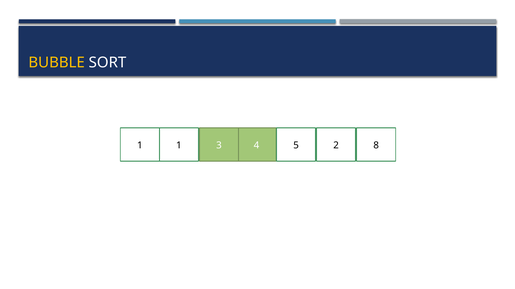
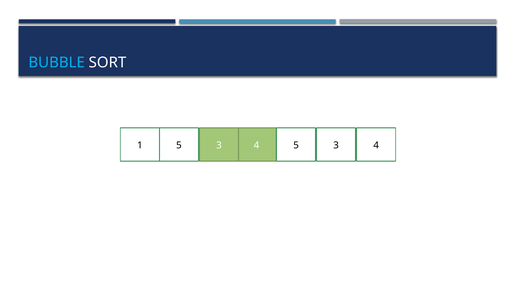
BUBBLE colour: yellow -> light blue
1 1: 1 -> 5
4 2: 2 -> 3
3 8: 8 -> 4
